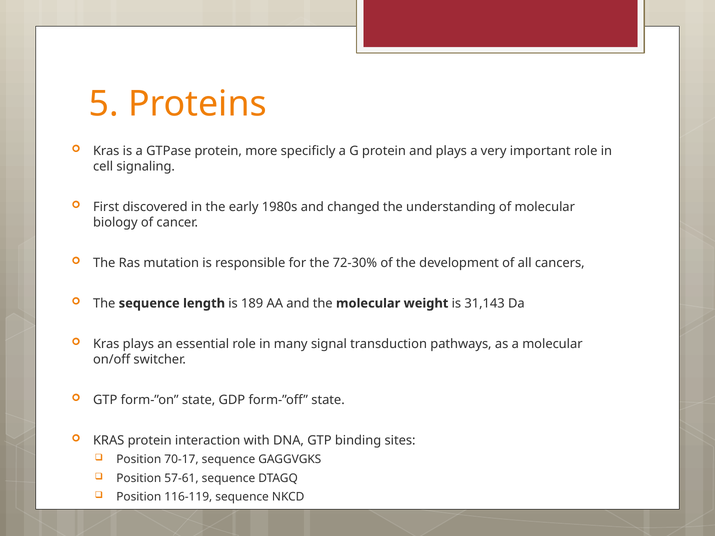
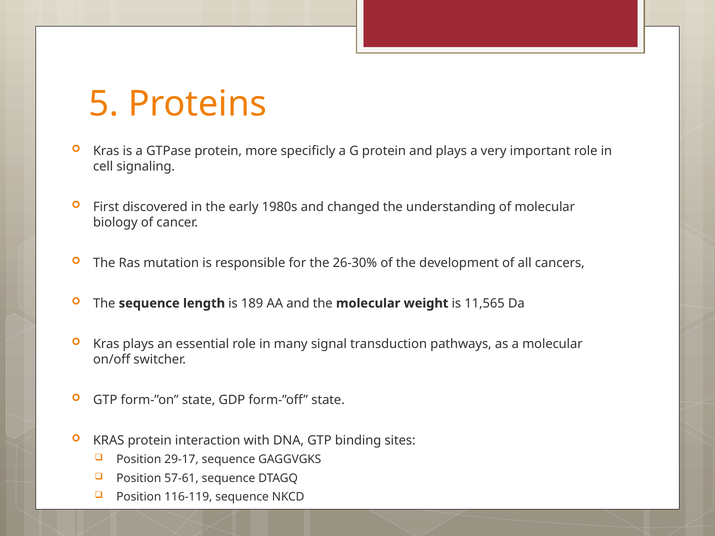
72-30%: 72-30% -> 26-30%
31,143: 31,143 -> 11,565
70-17: 70-17 -> 29-17
